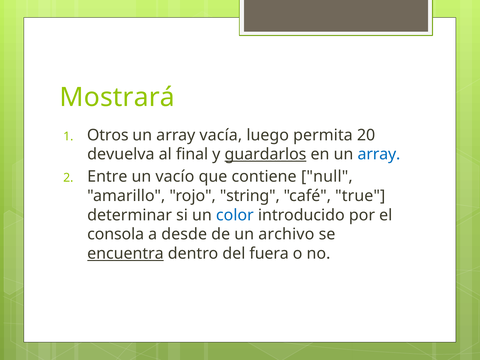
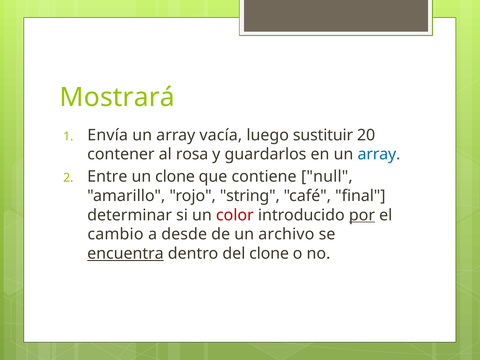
Otros: Otros -> Envía
permita: permita -> sustituir
devuelva: devuelva -> contener
final: final -> rosa
guardarlos underline: present -> none
un vacío: vacío -> clone
true: true -> final
color colour: blue -> red
por underline: none -> present
consola: consola -> cambio
del fuera: fuera -> clone
